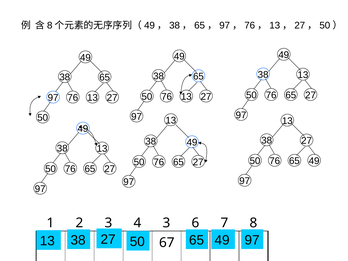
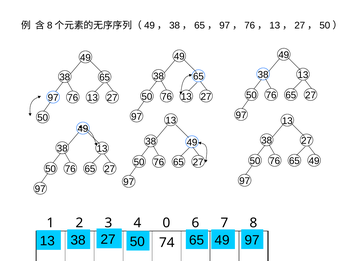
3 at (166, 223): 3 -> 0
67: 67 -> 74
